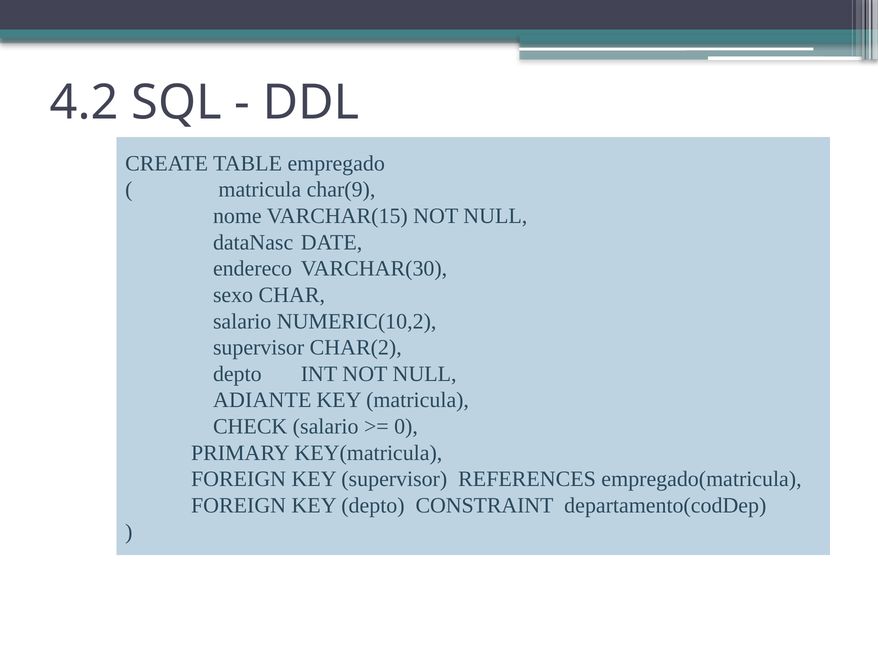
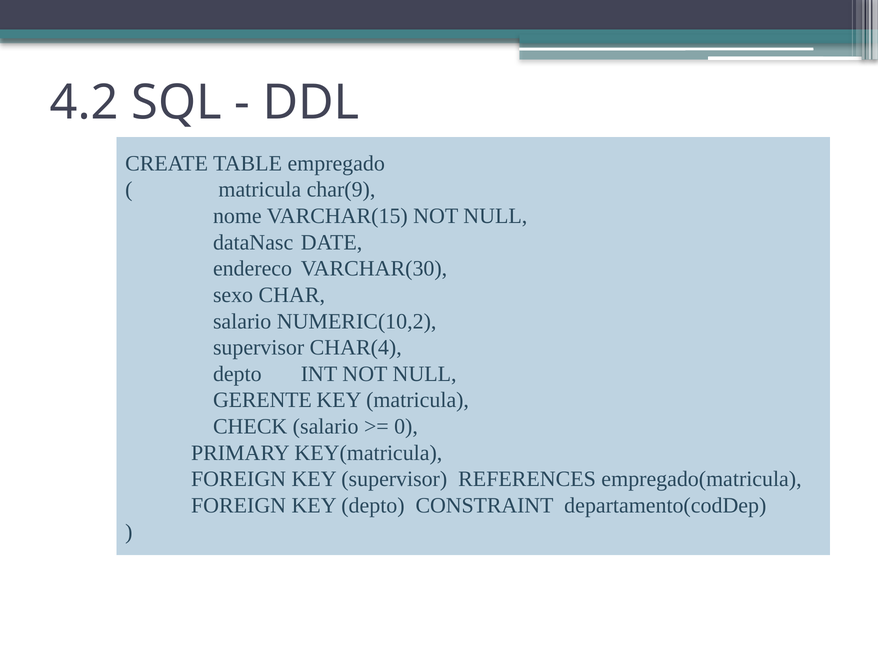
CHAR(2: CHAR(2 -> CHAR(4
ADIANTE: ADIANTE -> GERENTE
